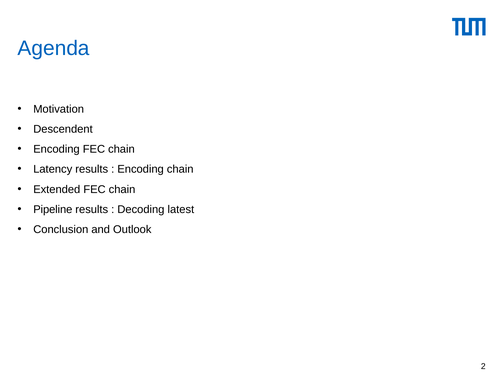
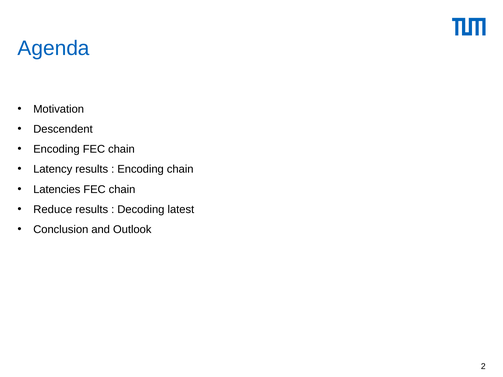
Extended: Extended -> Latencies
Pipeline: Pipeline -> Reduce
